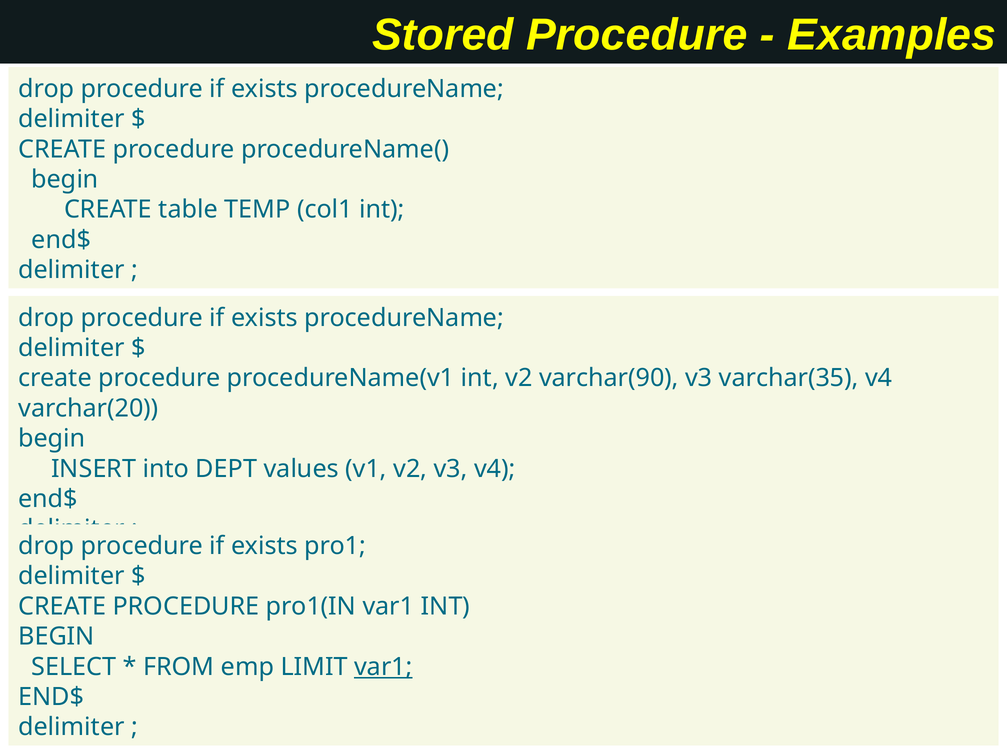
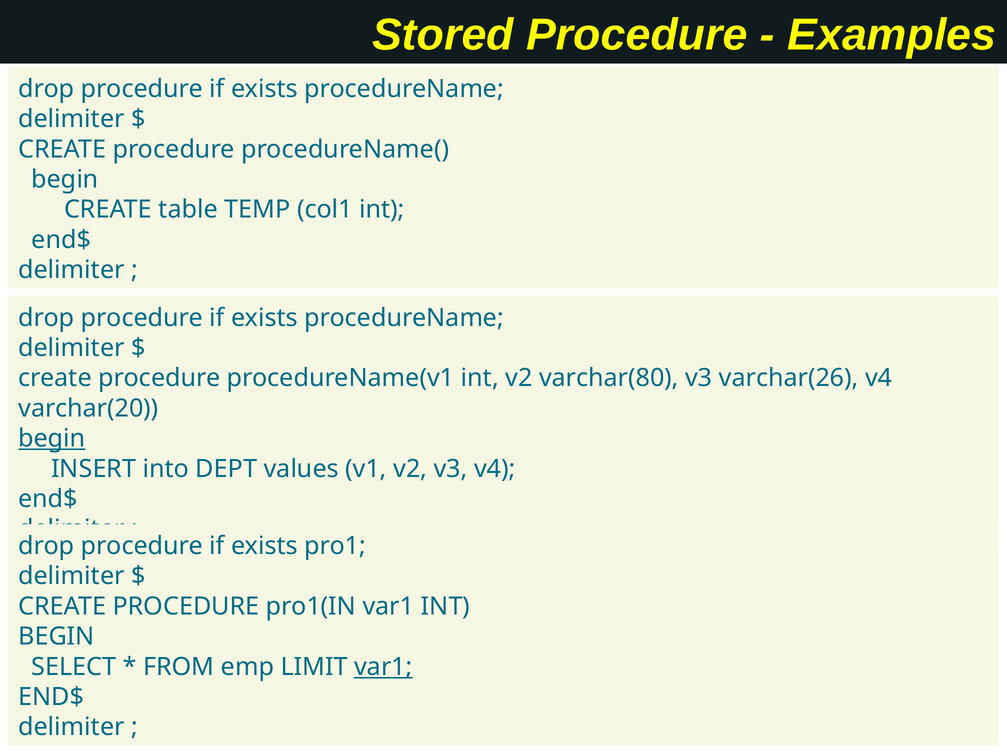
varchar(90: varchar(90 -> varchar(80
varchar(35: varchar(35 -> varchar(26
begin at (52, 439) underline: none -> present
